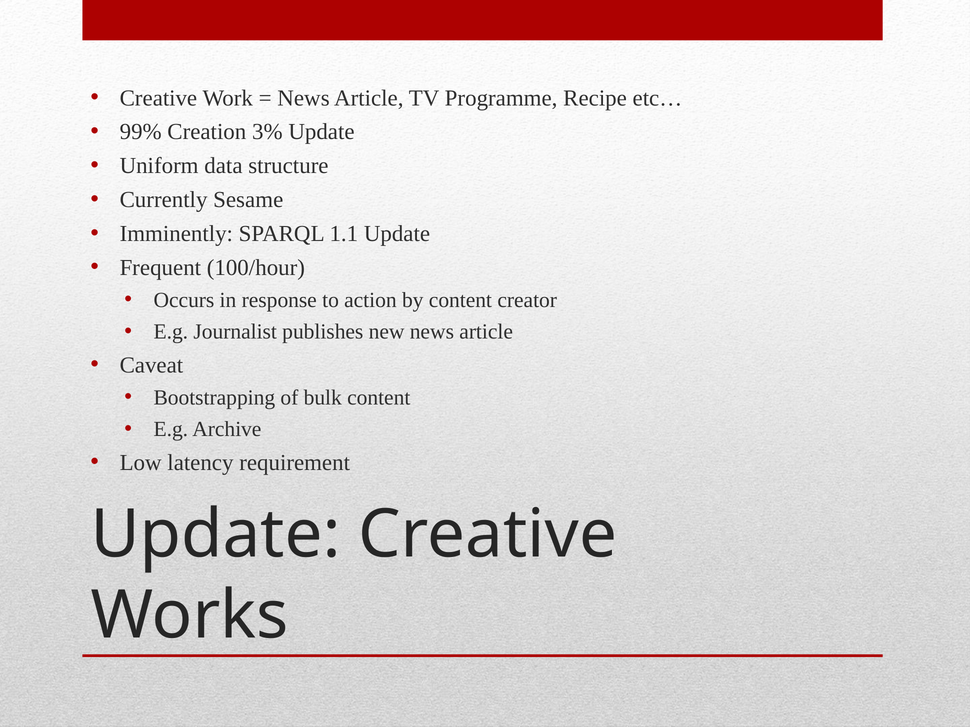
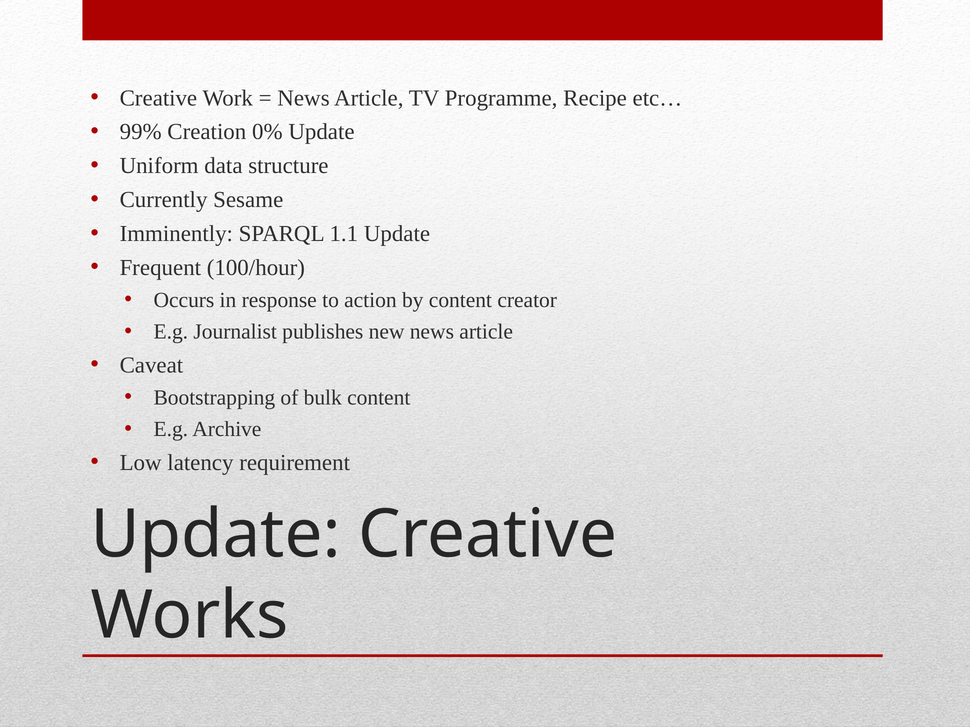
3%: 3% -> 0%
